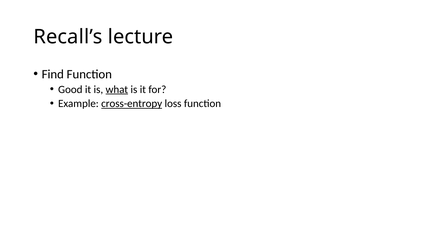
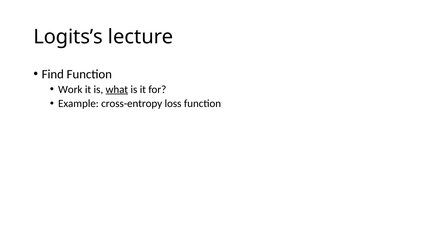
Recall’s: Recall’s -> Logits’s
Good: Good -> Work
cross-entropy underline: present -> none
